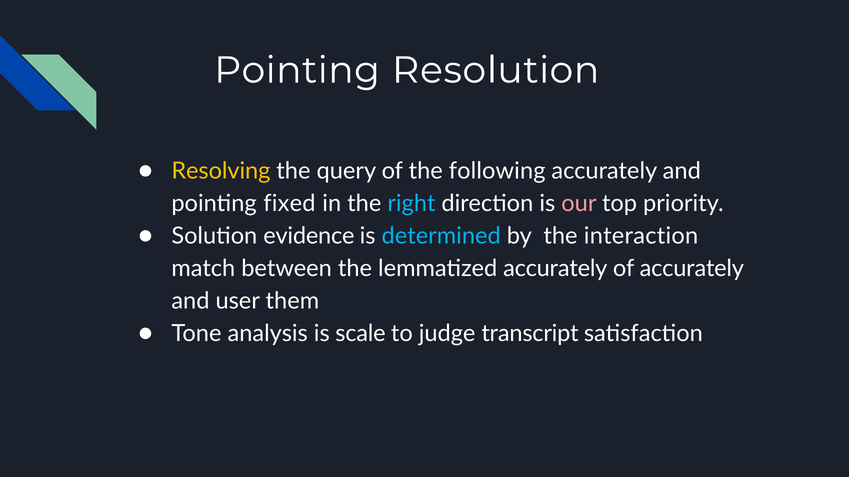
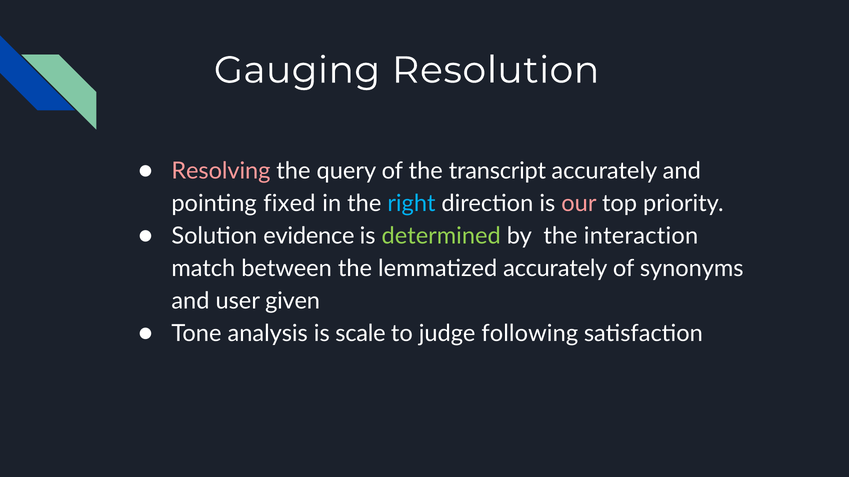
Pointing at (297, 70): Pointing -> Gauging
Resolving colour: yellow -> pink
following: following -> transcript
determined colour: light blue -> light green
of accurately: accurately -> synonyms
them: them -> given
transcript: transcript -> following
